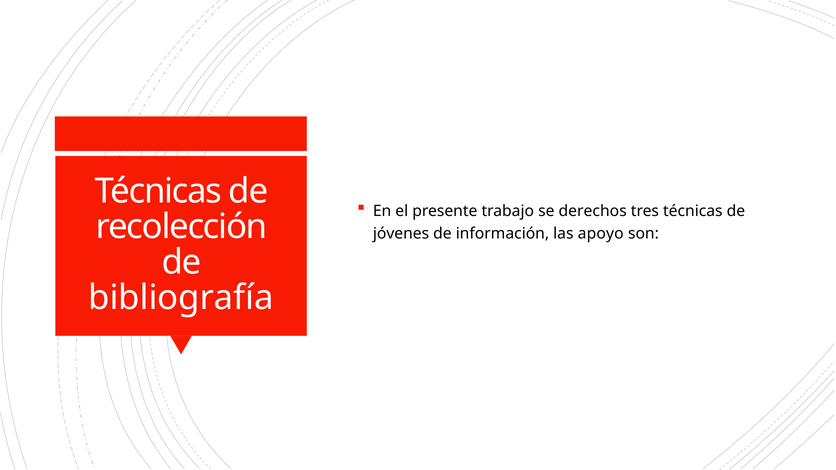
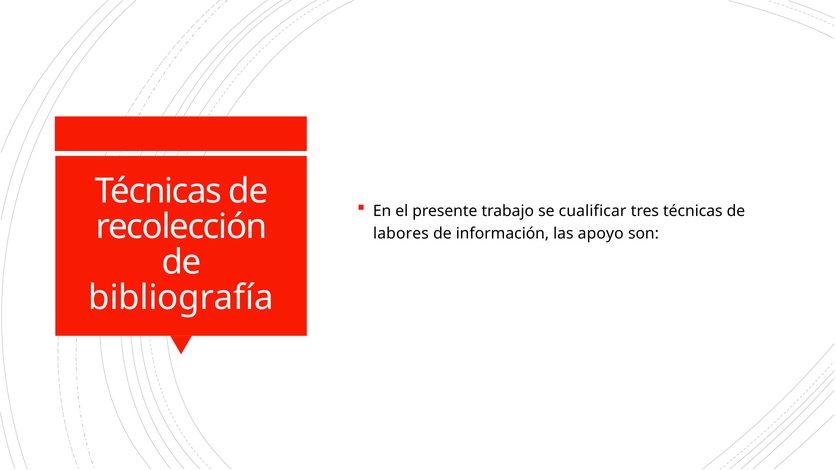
derechos: derechos -> cualificar
jóvenes: jóvenes -> labores
